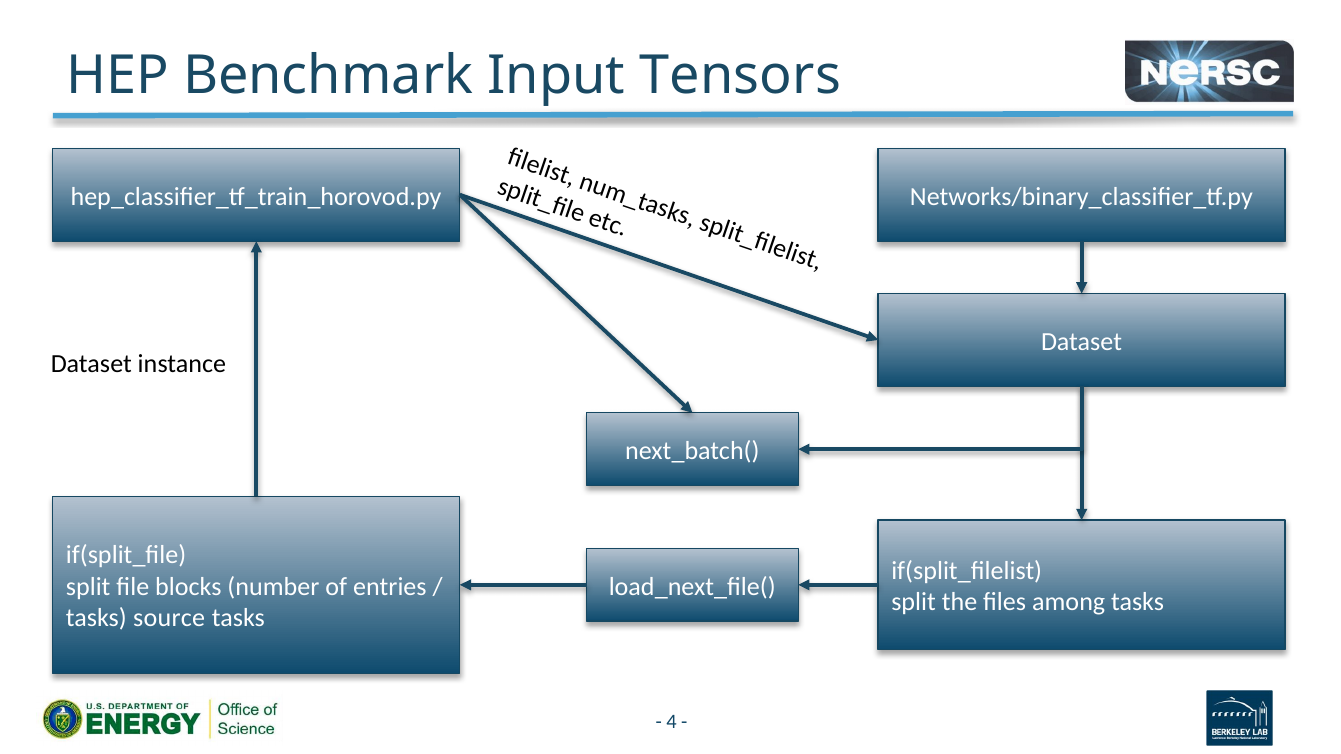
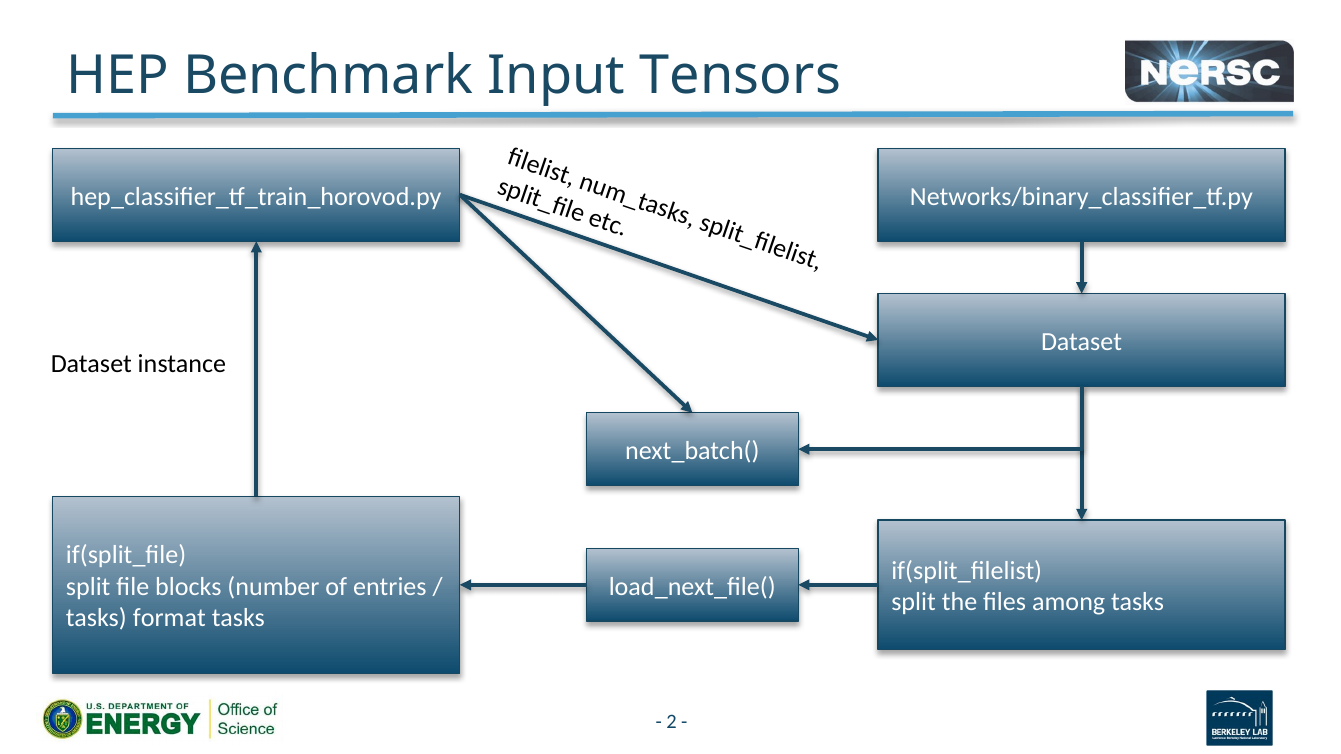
source: source -> format
4: 4 -> 2
